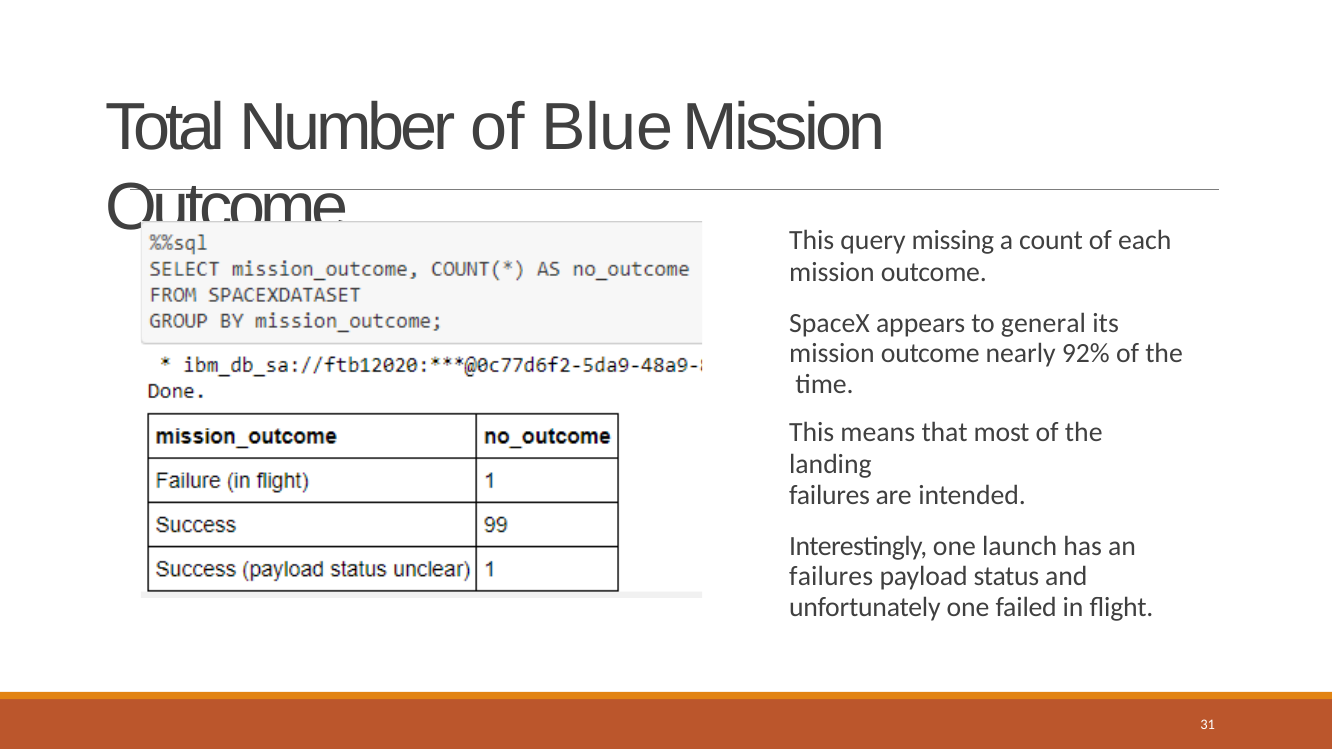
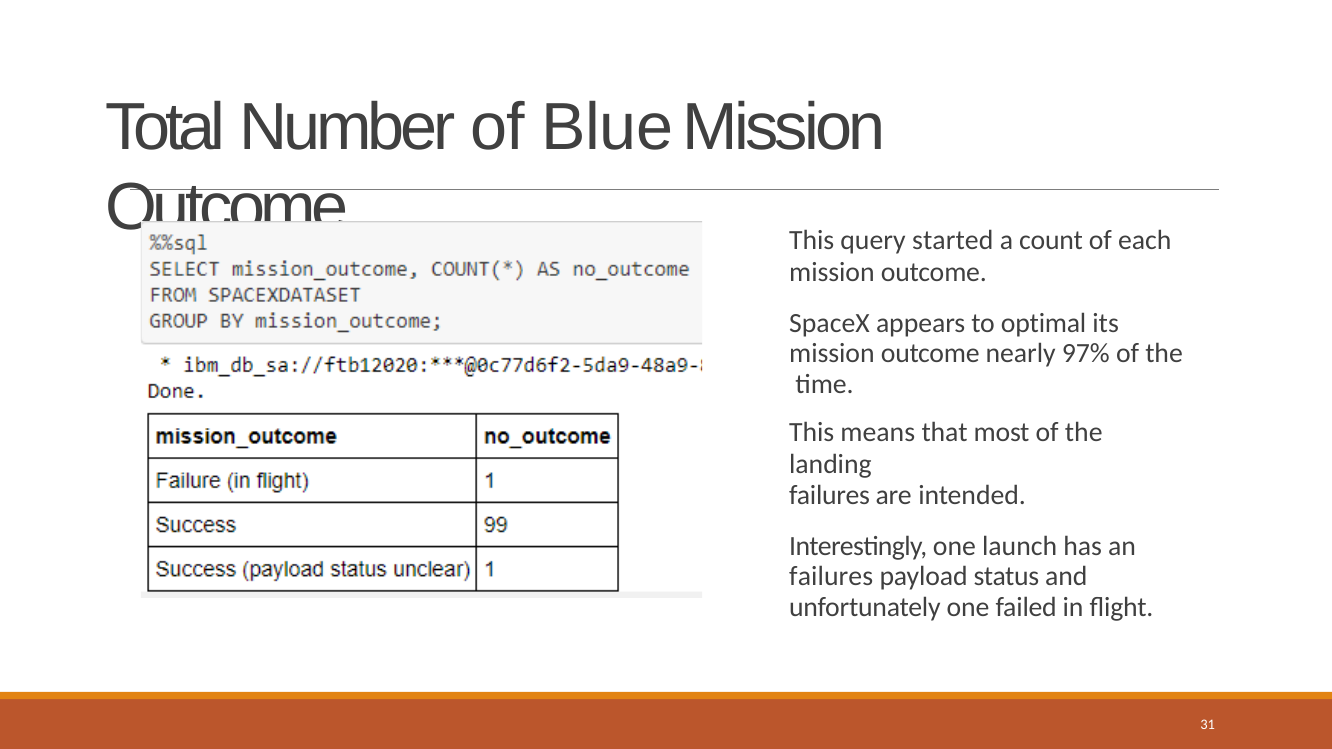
missing: missing -> started
general: general -> optimal
92%: 92% -> 97%
